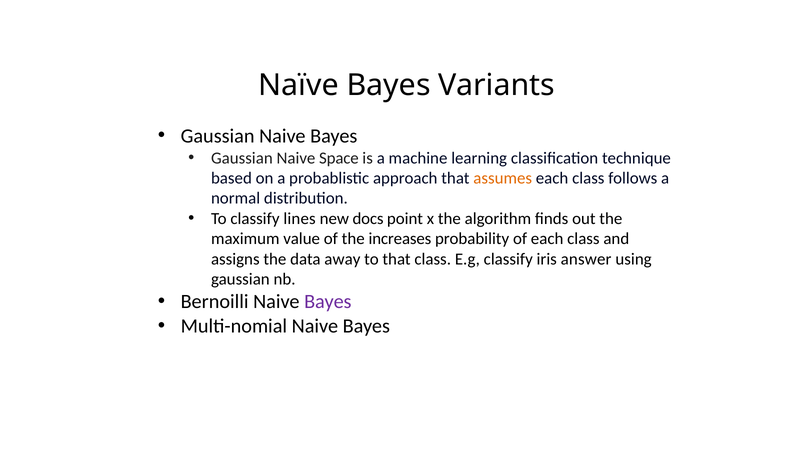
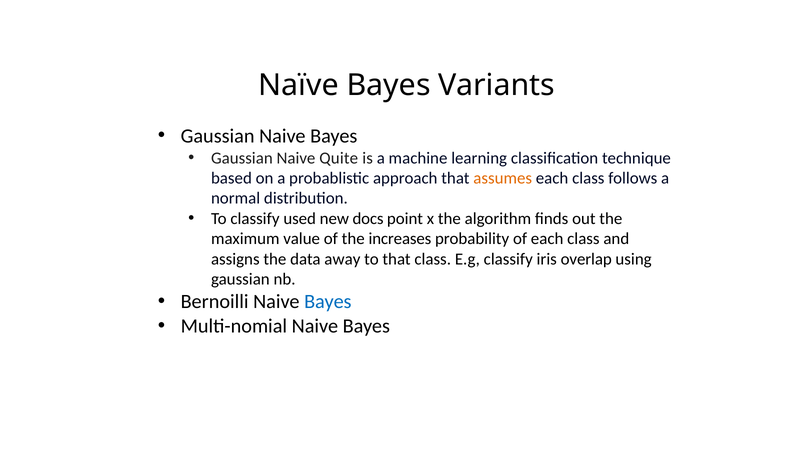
Space: Space -> Quite
lines: lines -> used
answer: answer -> overlap
Bayes at (328, 302) colour: purple -> blue
